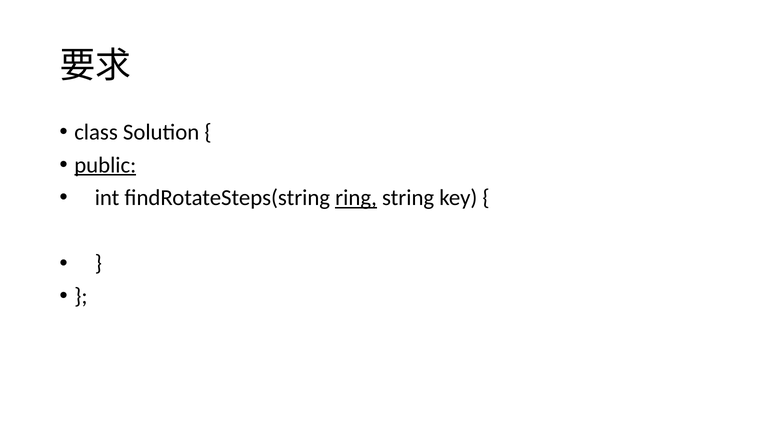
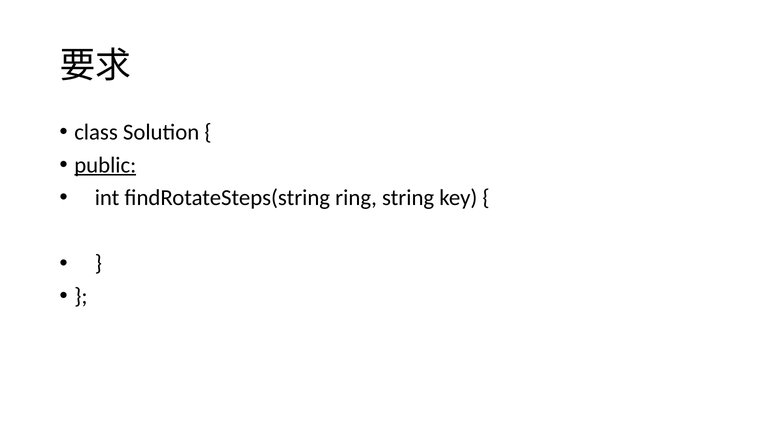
ring underline: present -> none
